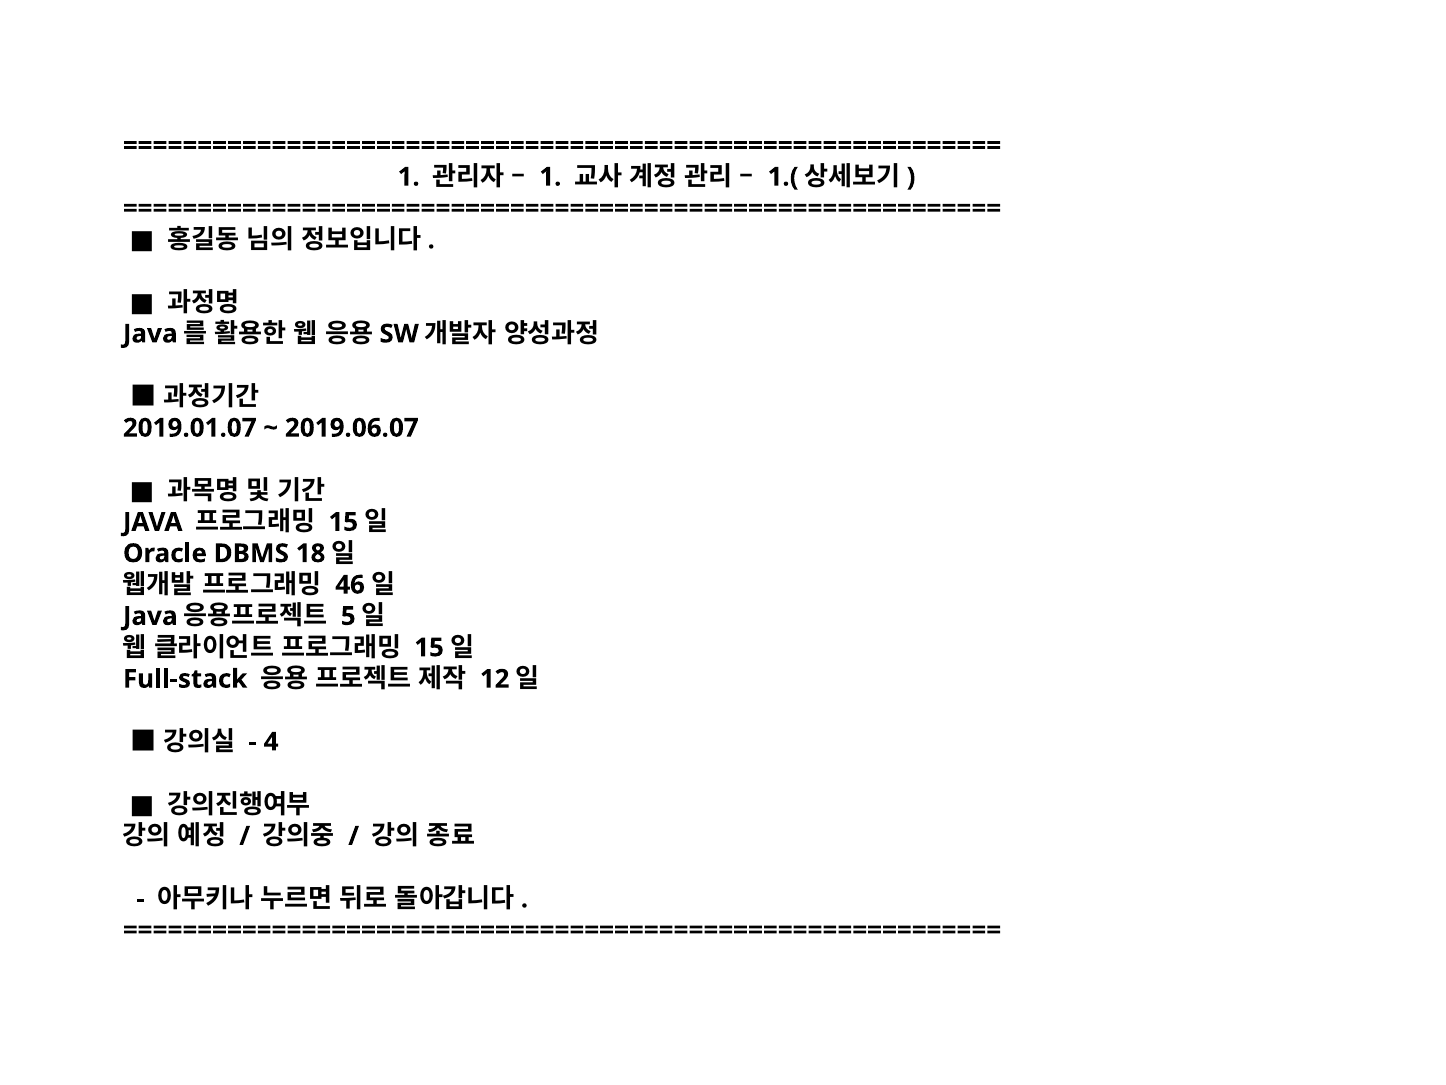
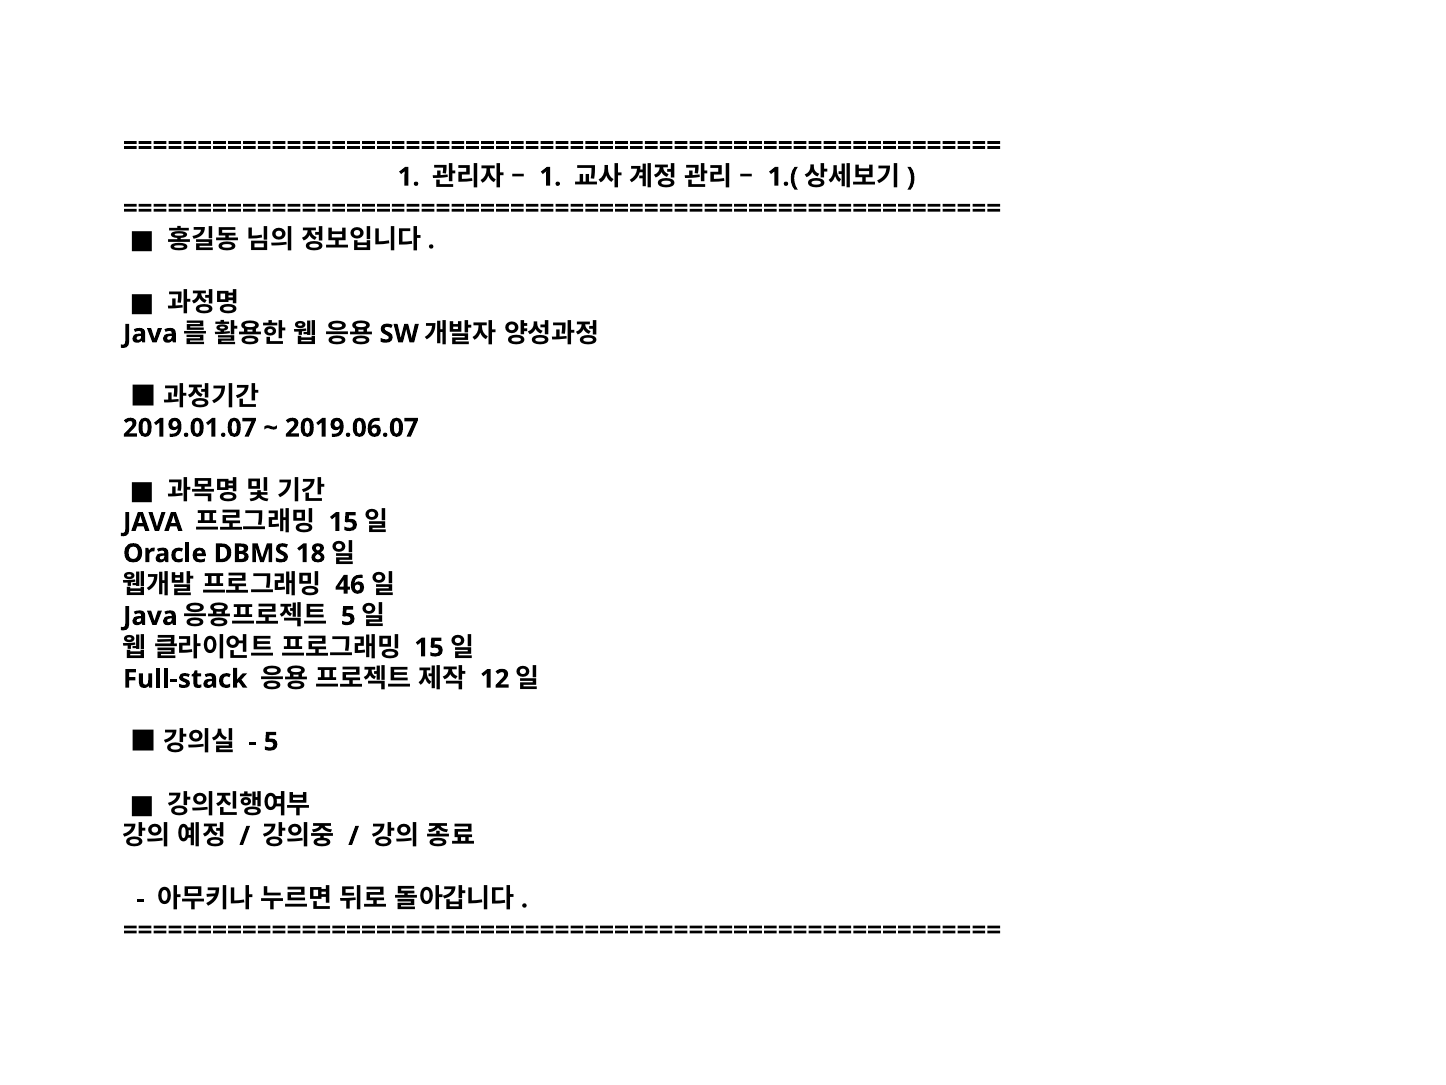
4 at (271, 741): 4 -> 5
